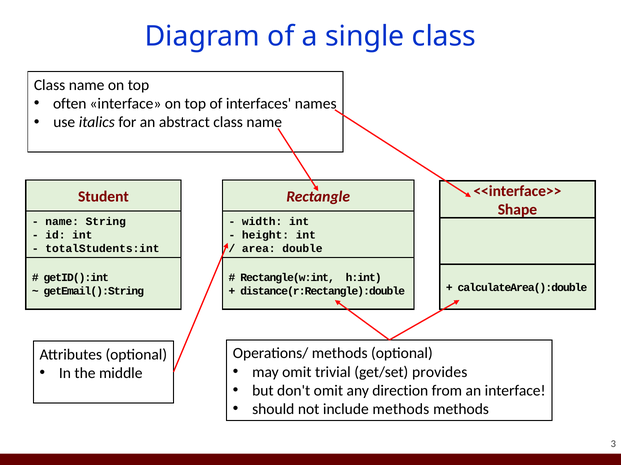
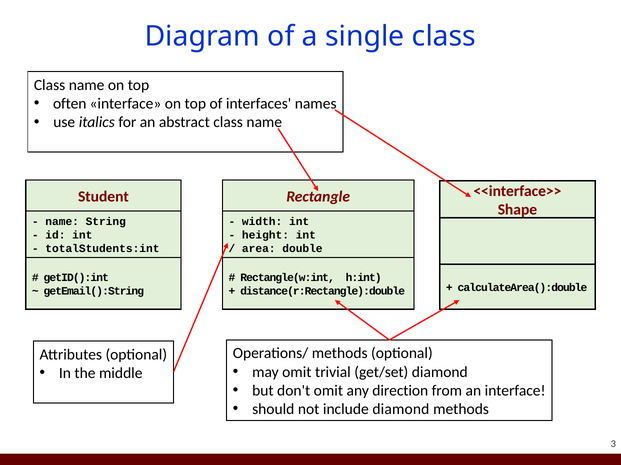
get/set provides: provides -> diamond
include methods: methods -> diamond
